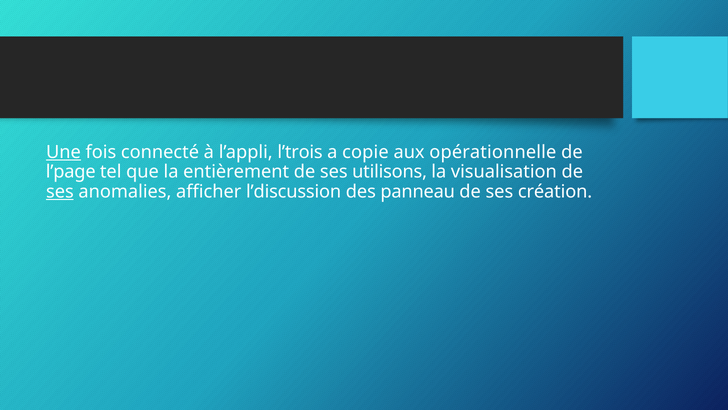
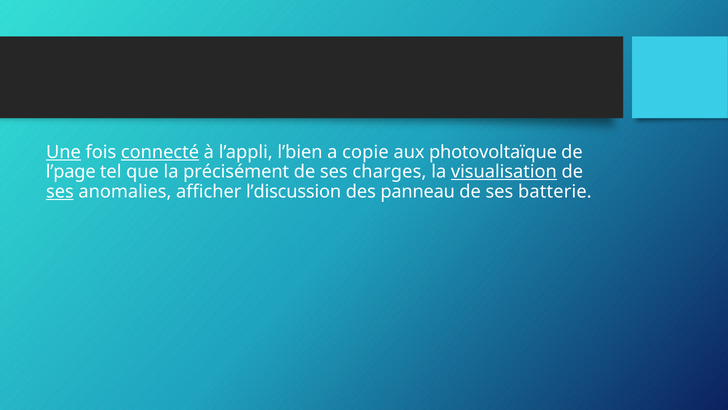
connecté underline: none -> present
l’trois: l’trois -> l’bien
opérationnelle: opérationnelle -> photovoltaïque
entièrement: entièrement -> précisément
utilisons: utilisons -> charges
visualisation underline: none -> present
création: création -> batterie
